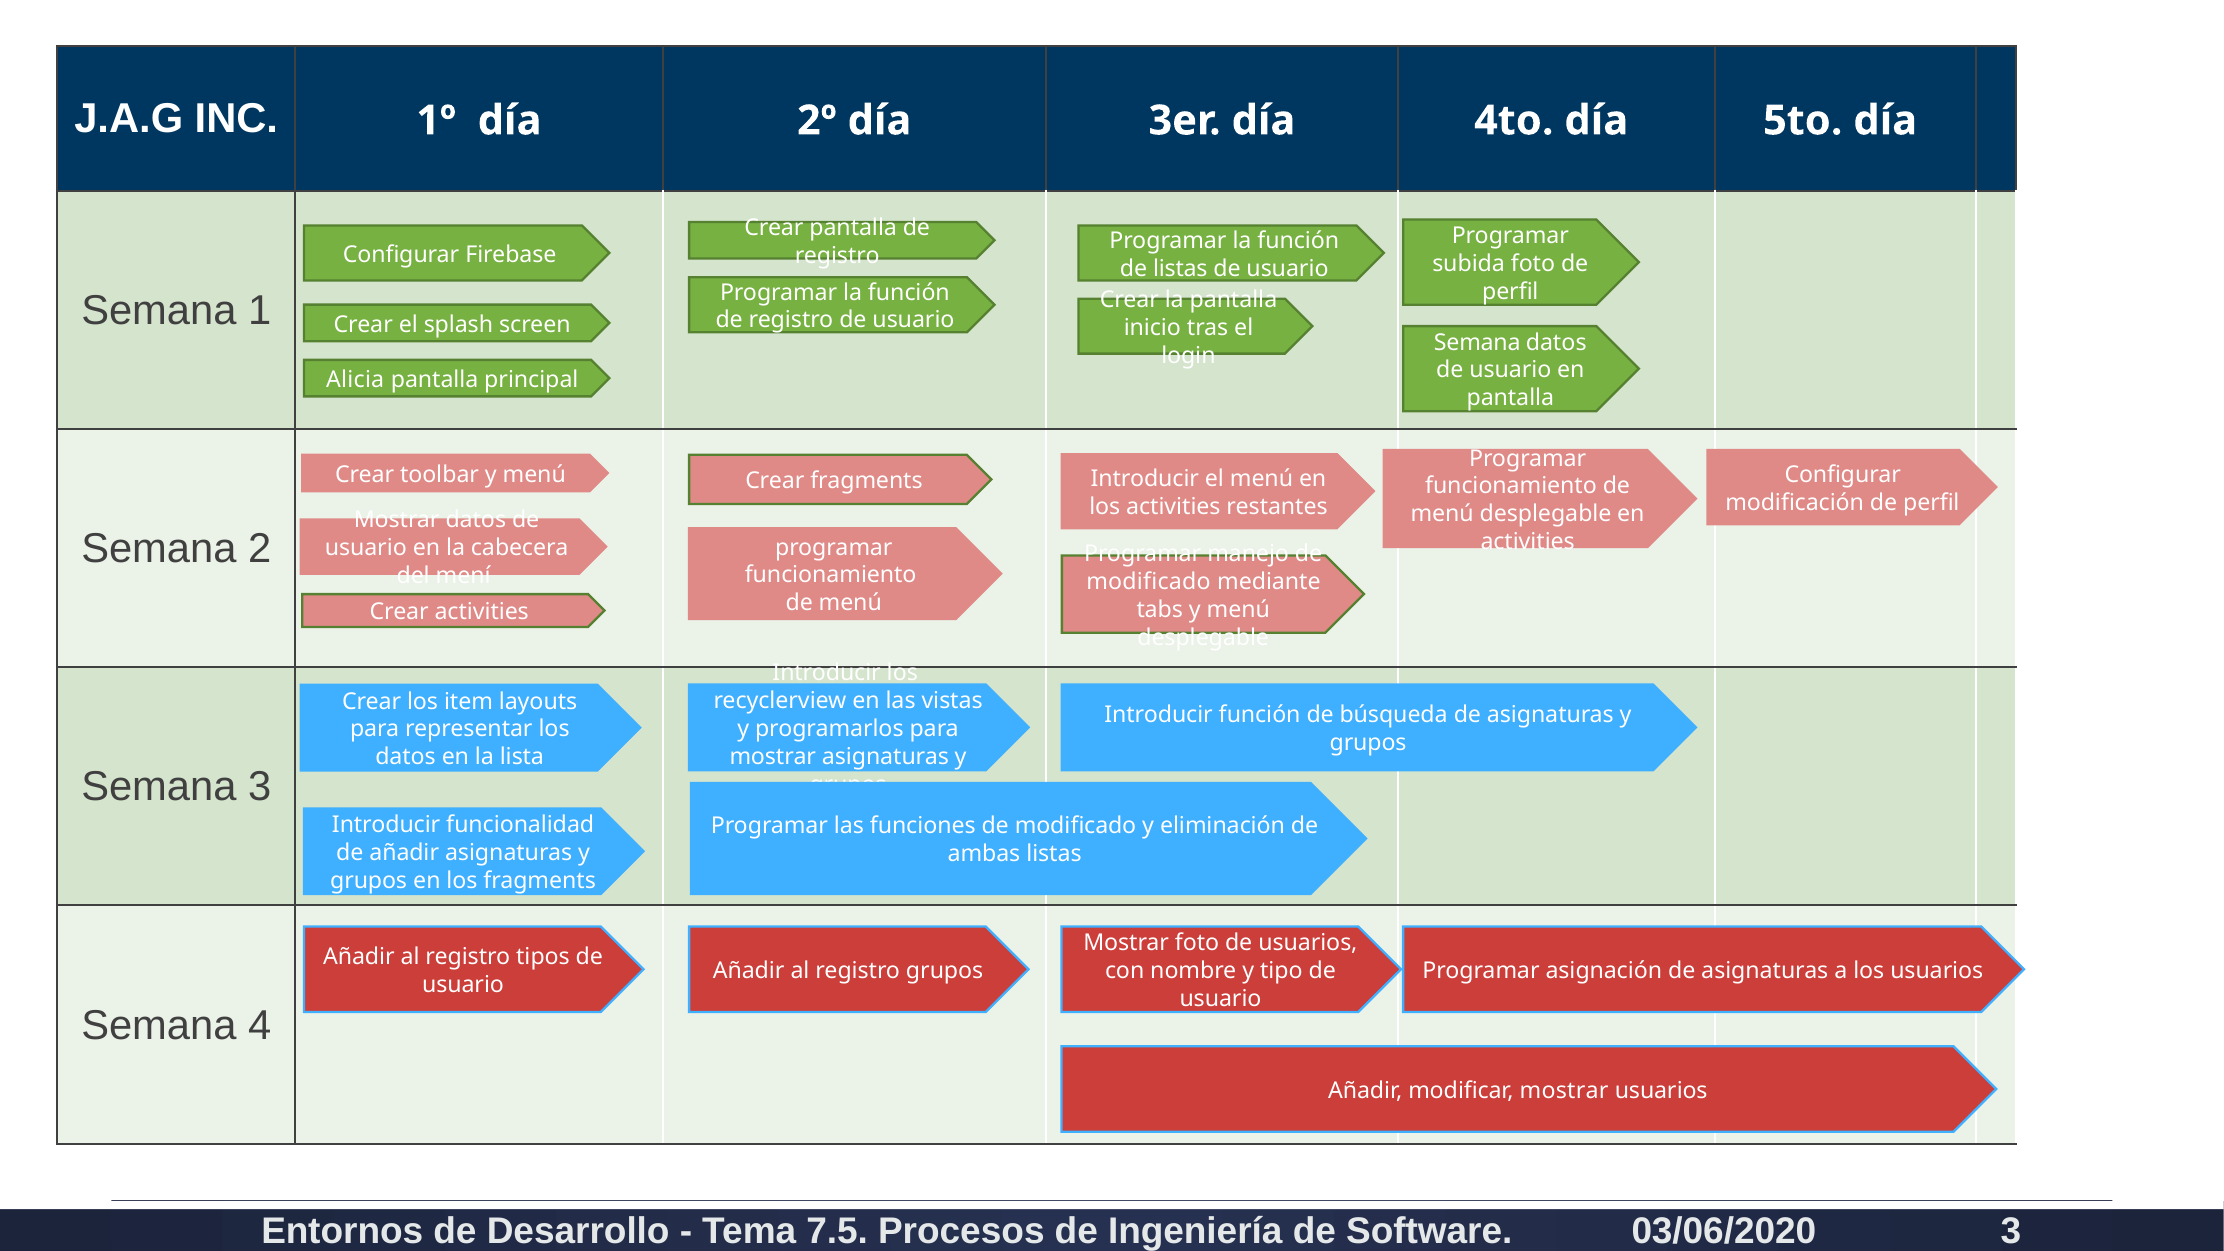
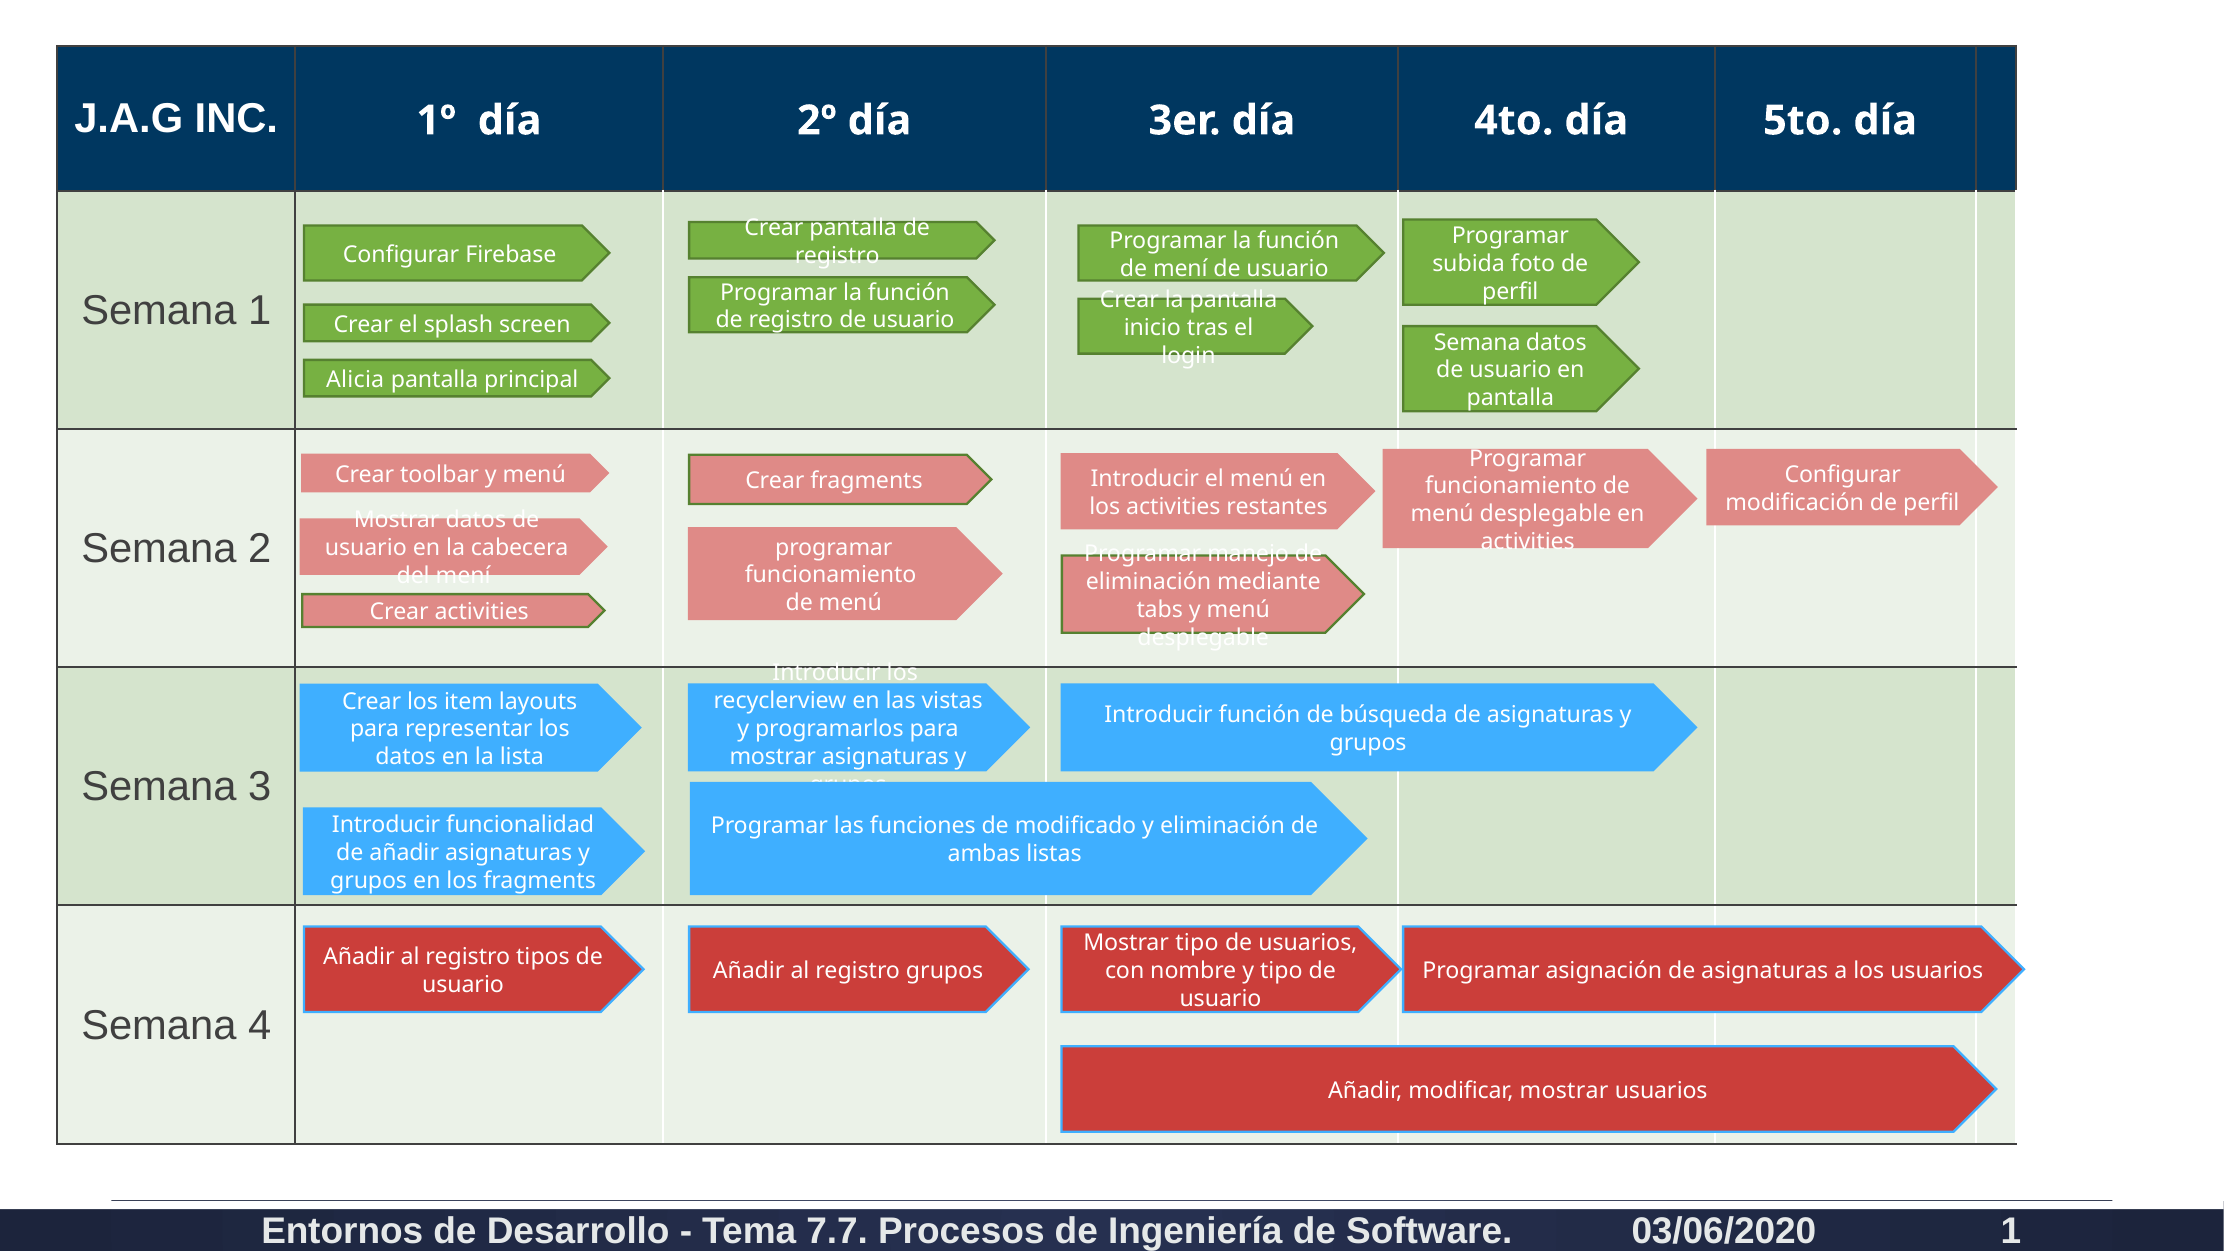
de listas: listas -> mení
modificado at (1148, 582): modificado -> eliminación
Mostrar foto: foto -> tipo
7.5: 7.5 -> 7.7
Software 3: 3 -> 1
